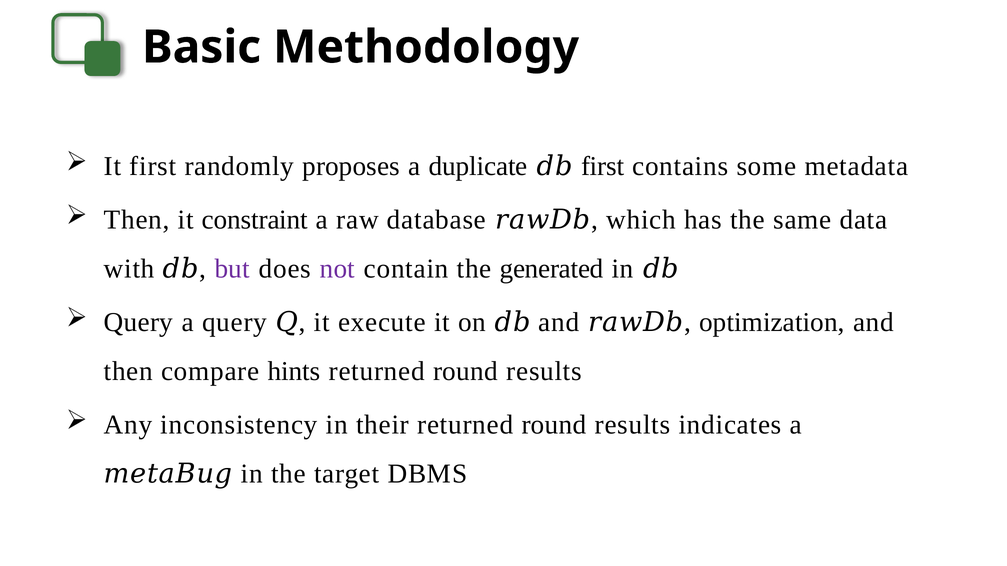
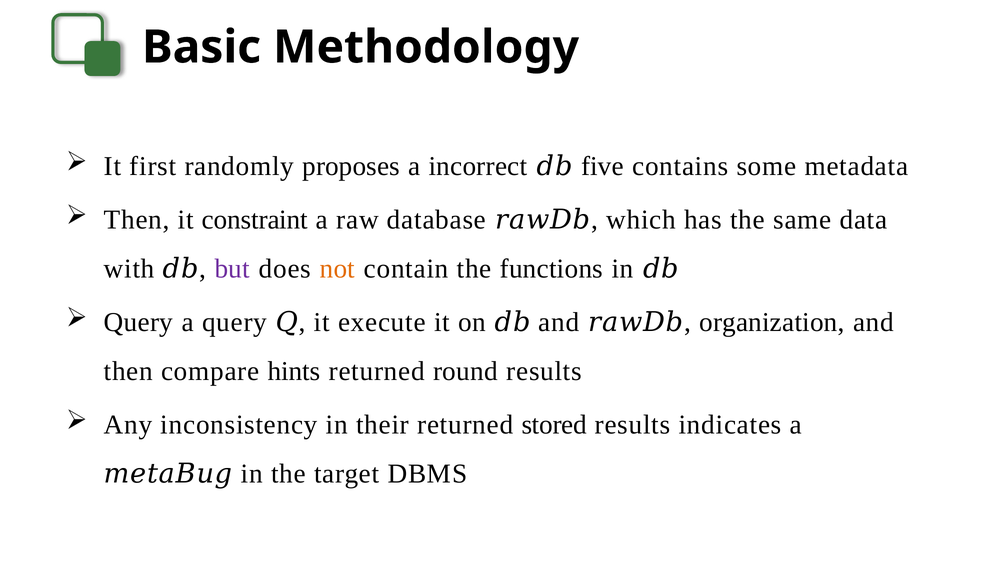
duplicate: duplicate -> incorrect
𝑑𝑏 first: first -> five
not colour: purple -> orange
generated: generated -> functions
optimization: optimization -> organization
their returned round: round -> stored
